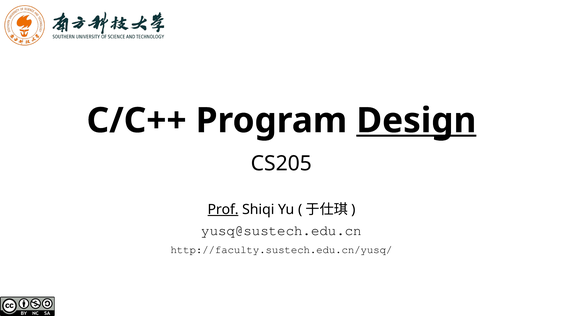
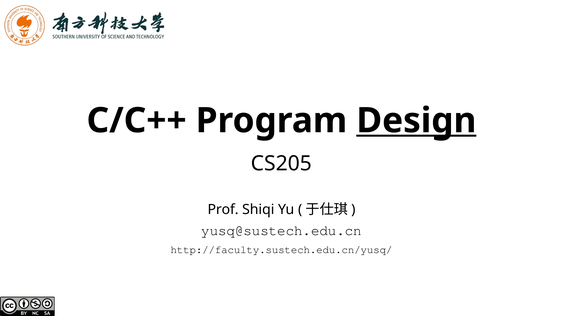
Prof underline: present -> none
